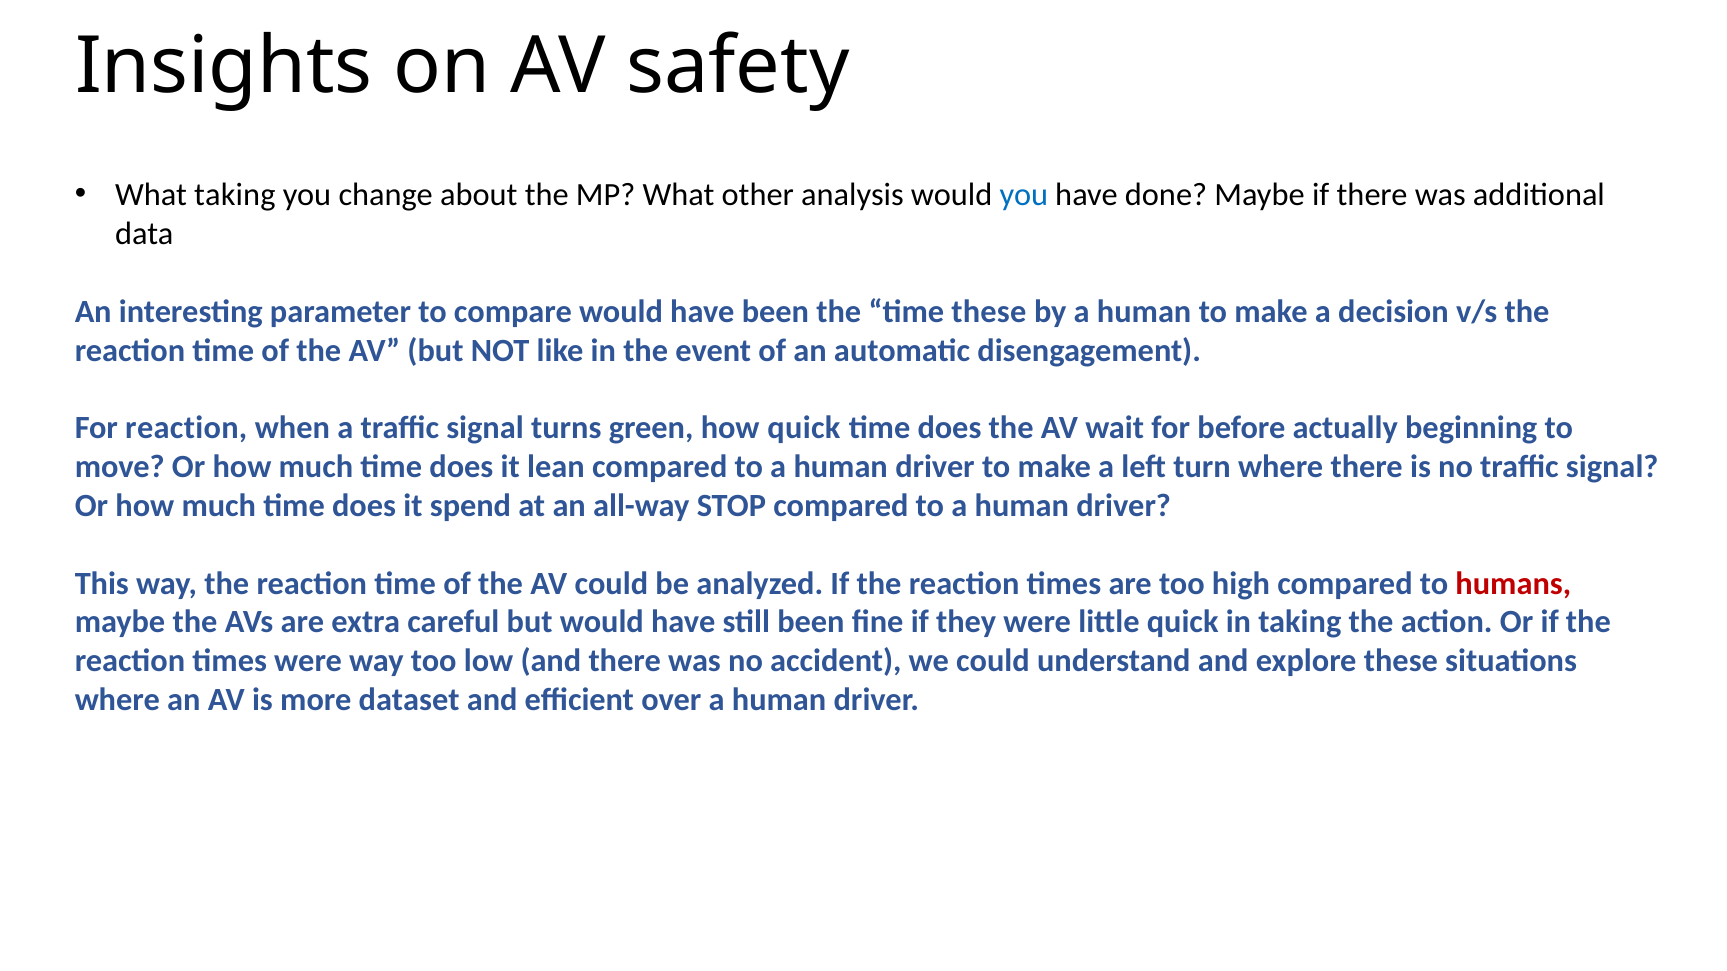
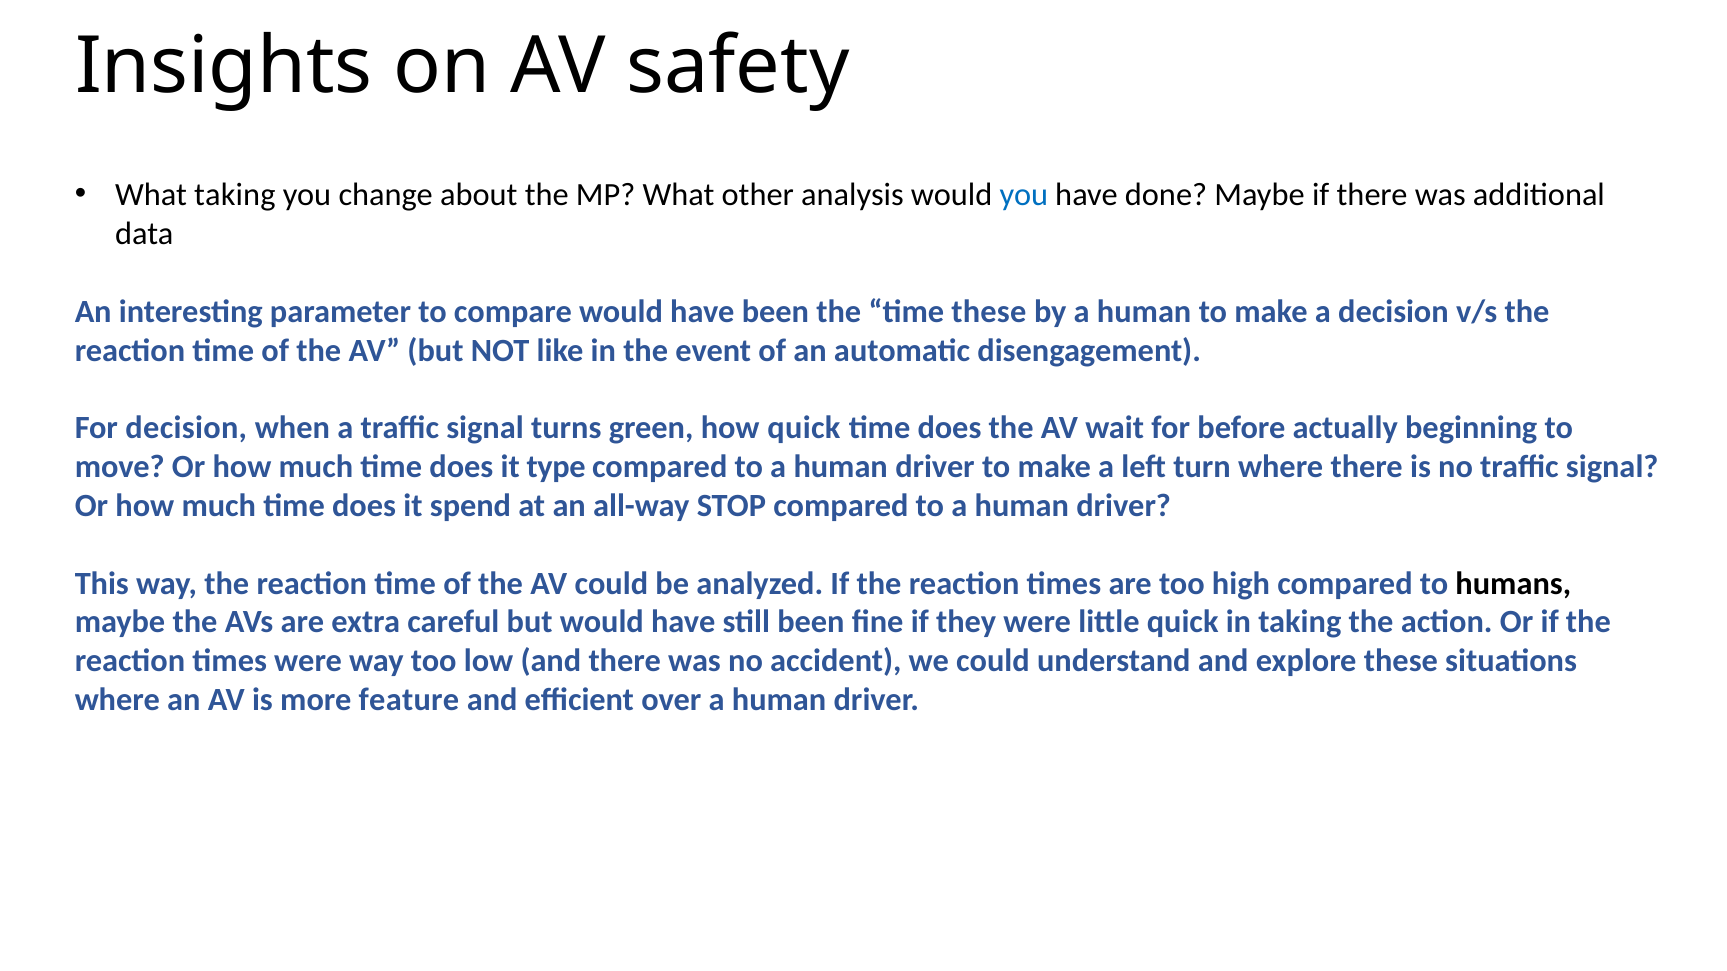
For reaction: reaction -> decision
lean: lean -> type
humans colour: red -> black
dataset: dataset -> feature
